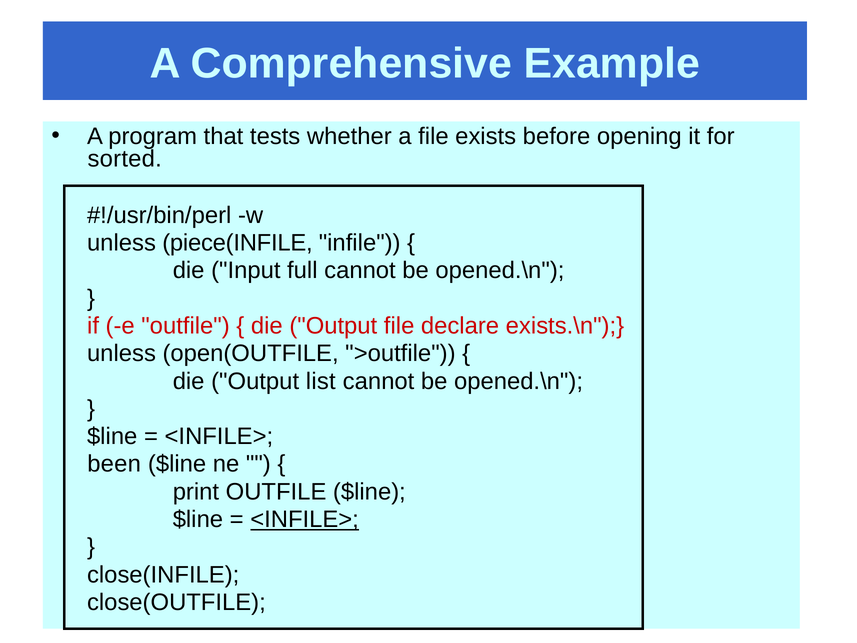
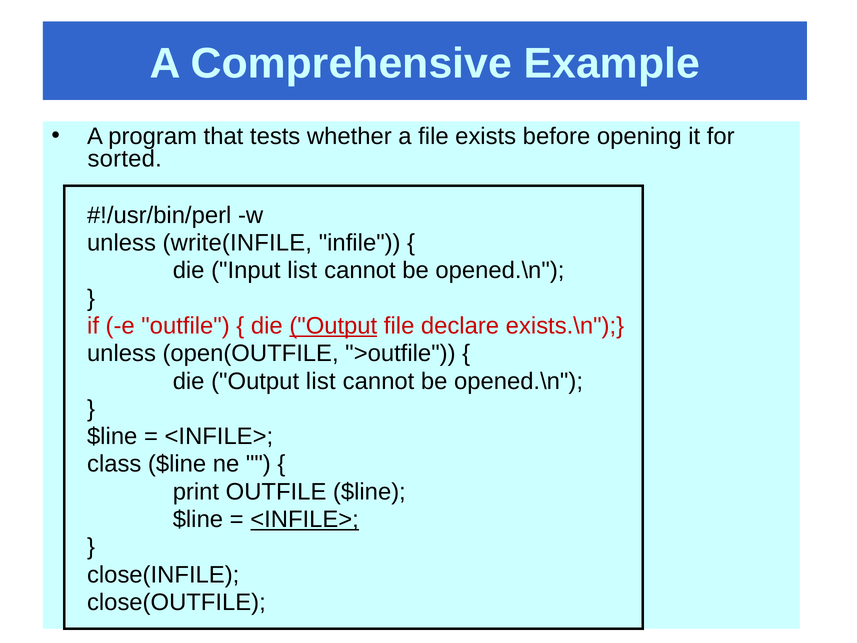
piece(INFILE: piece(INFILE -> write(INFILE
Input full: full -> list
Output at (333, 326) underline: none -> present
been: been -> class
